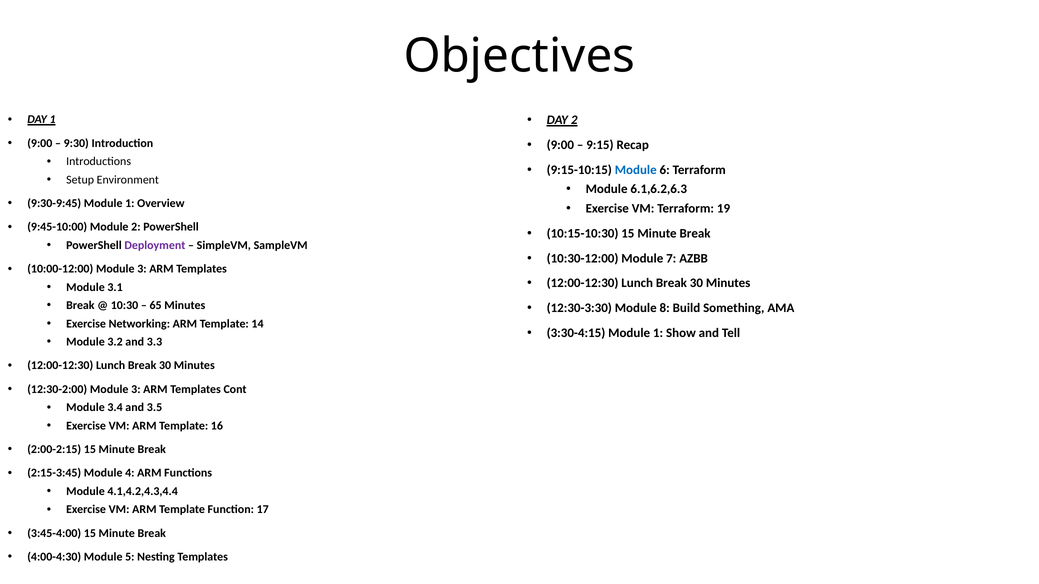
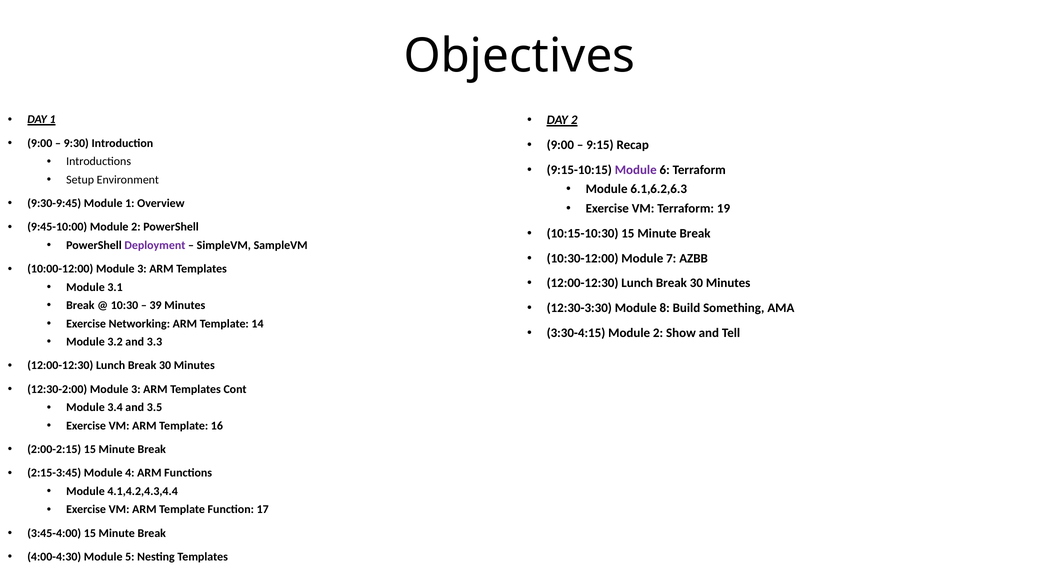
Module at (636, 170) colour: blue -> purple
65: 65 -> 39
3:30-4:15 Module 1: 1 -> 2
